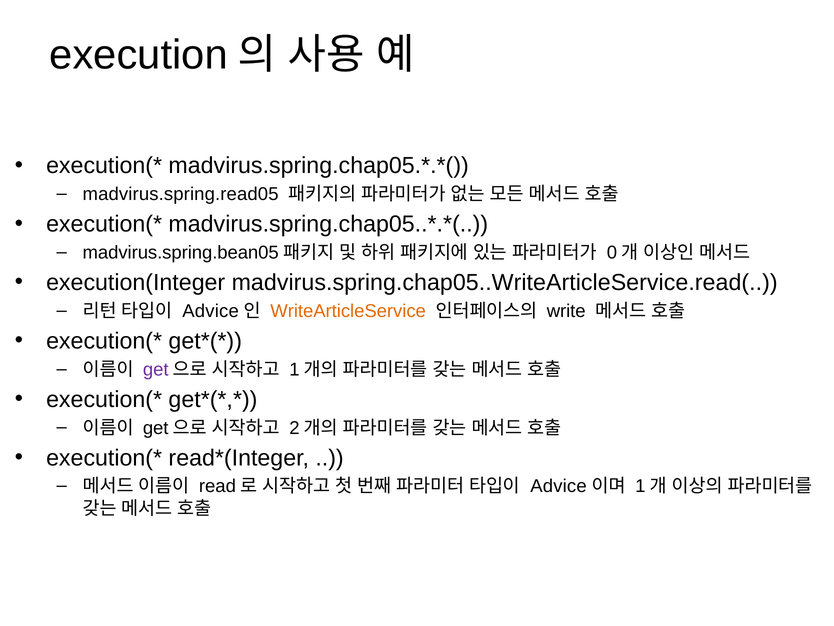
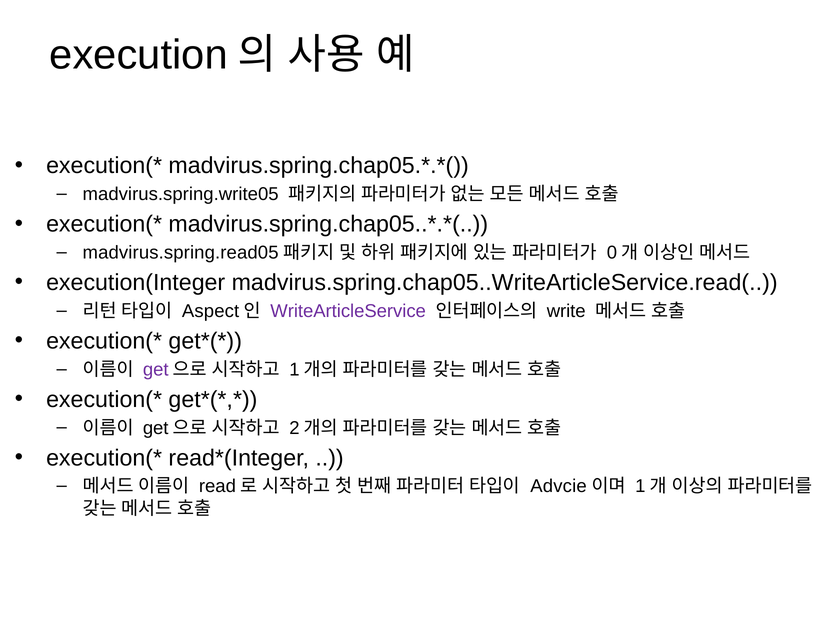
madvirus.spring.read05: madvirus.spring.read05 -> madvirus.spring.write05
madvirus.spring.bean05: madvirus.spring.bean05 -> madvirus.spring.read05
Advice at (211, 311): Advice -> Aspect
WriteArticleService colour: orange -> purple
Advice at (558, 486): Advice -> Advcie
